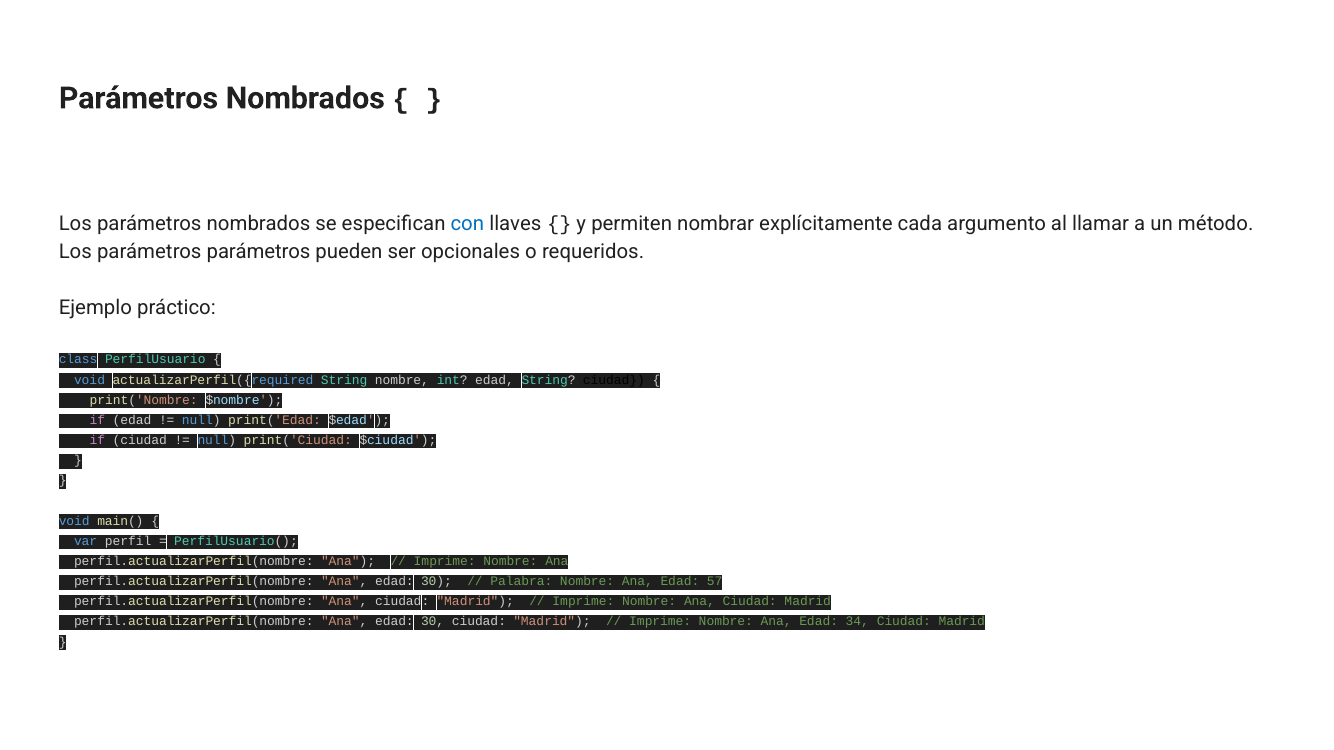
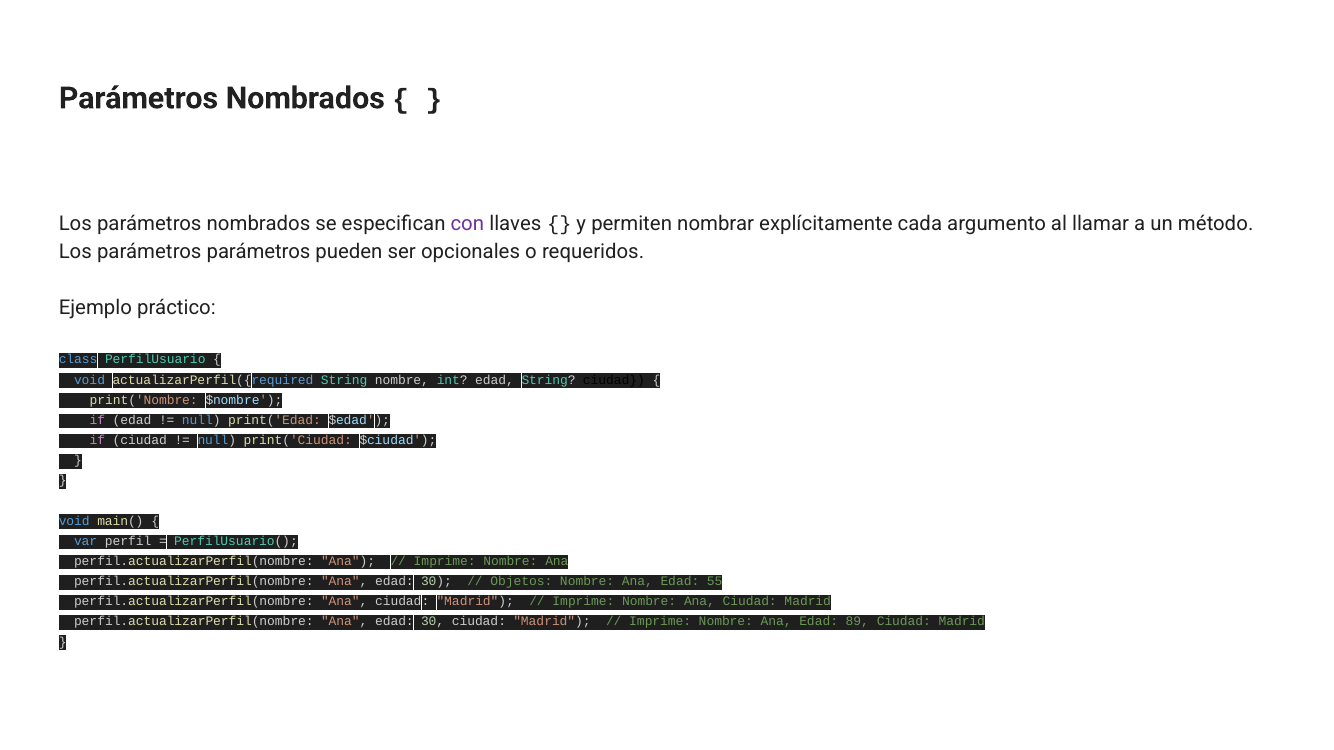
con colour: blue -> purple
Palabra: Palabra -> Objetos
57: 57 -> 55
34: 34 -> 89
